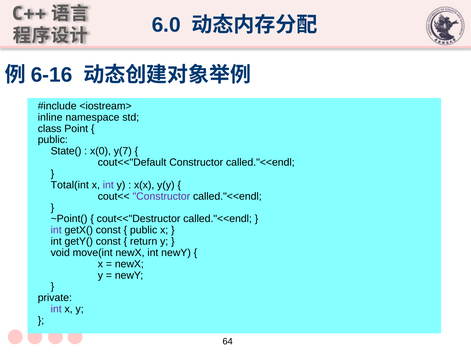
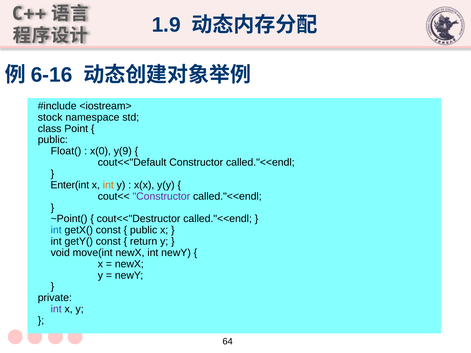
6.0: 6.0 -> 1.9
inline: inline -> stock
State(: State( -> Float(
y(7: y(7 -> y(9
Total(int: Total(int -> Enter(int
int at (108, 185) colour: purple -> orange
int at (56, 230) colour: purple -> blue
